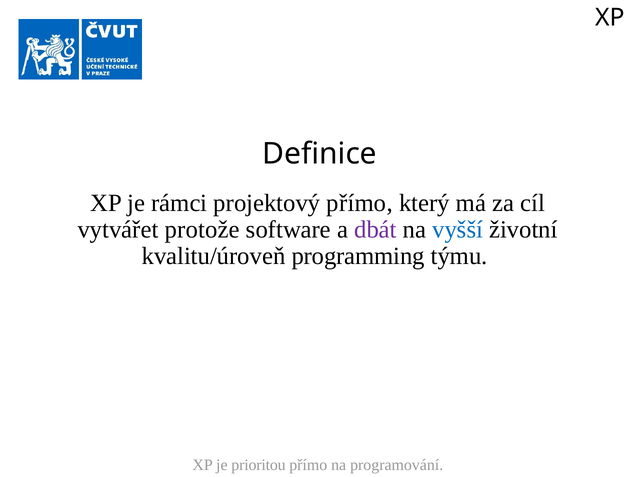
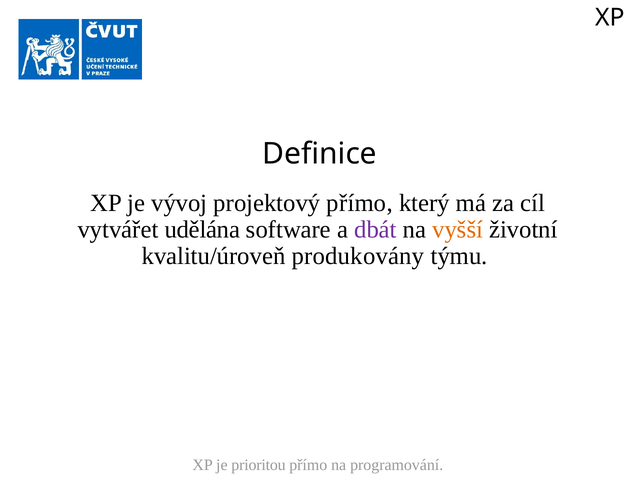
rámci: rámci -> vývoj
protože: protože -> udělána
vyšší colour: blue -> orange
programming: programming -> produkovány
